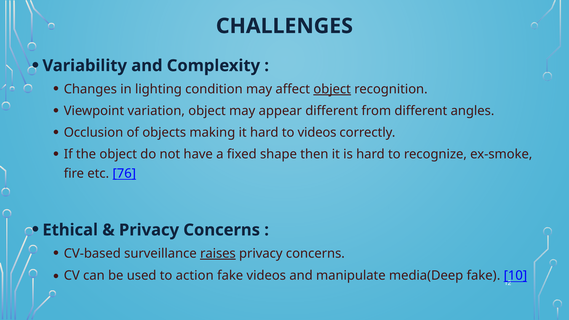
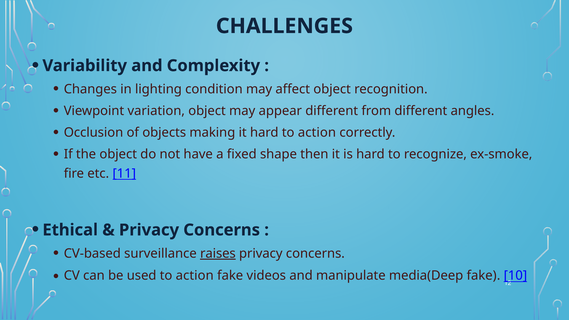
object at (332, 89) underline: present -> none
hard to videos: videos -> action
76: 76 -> 11
